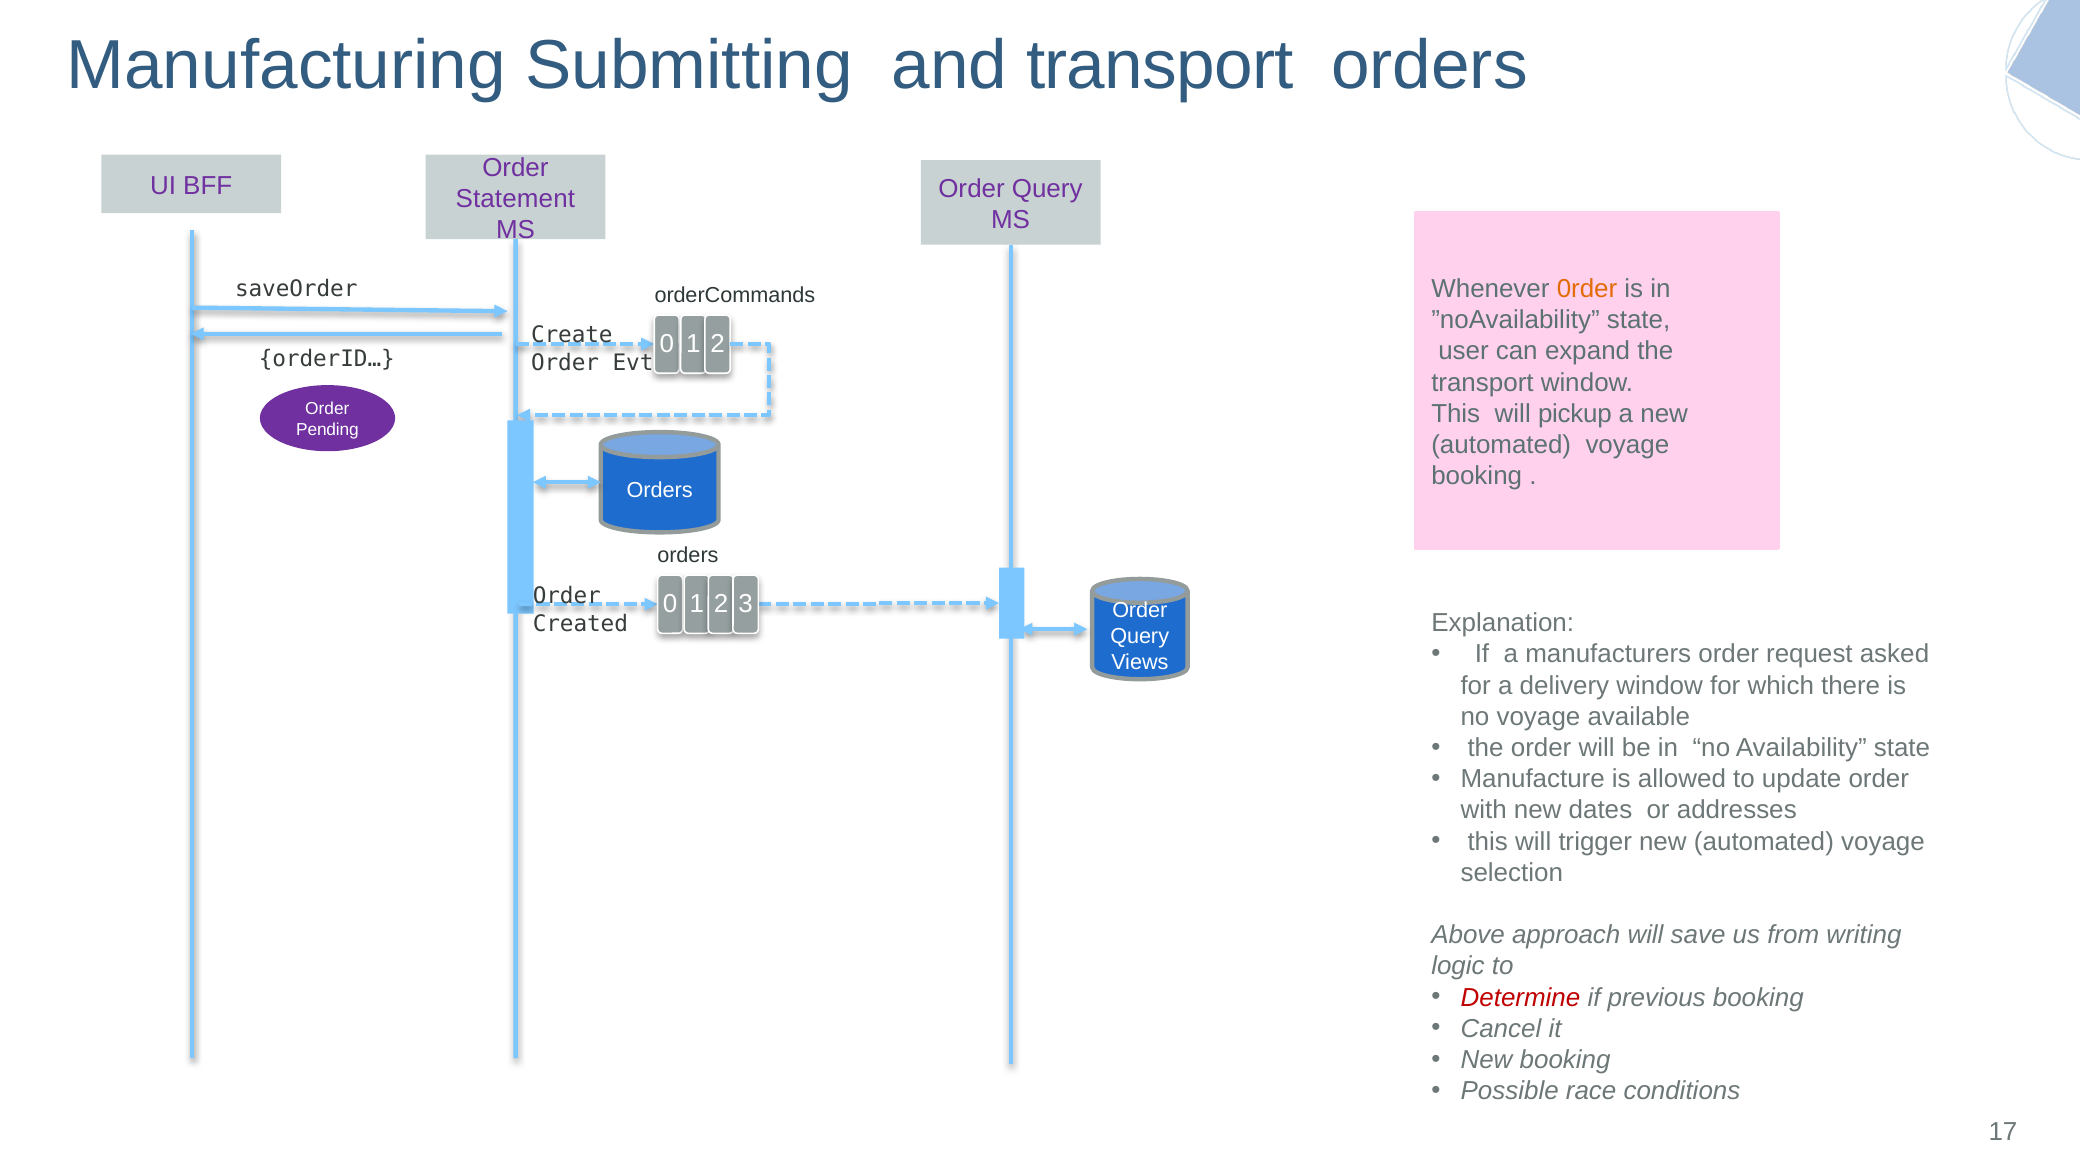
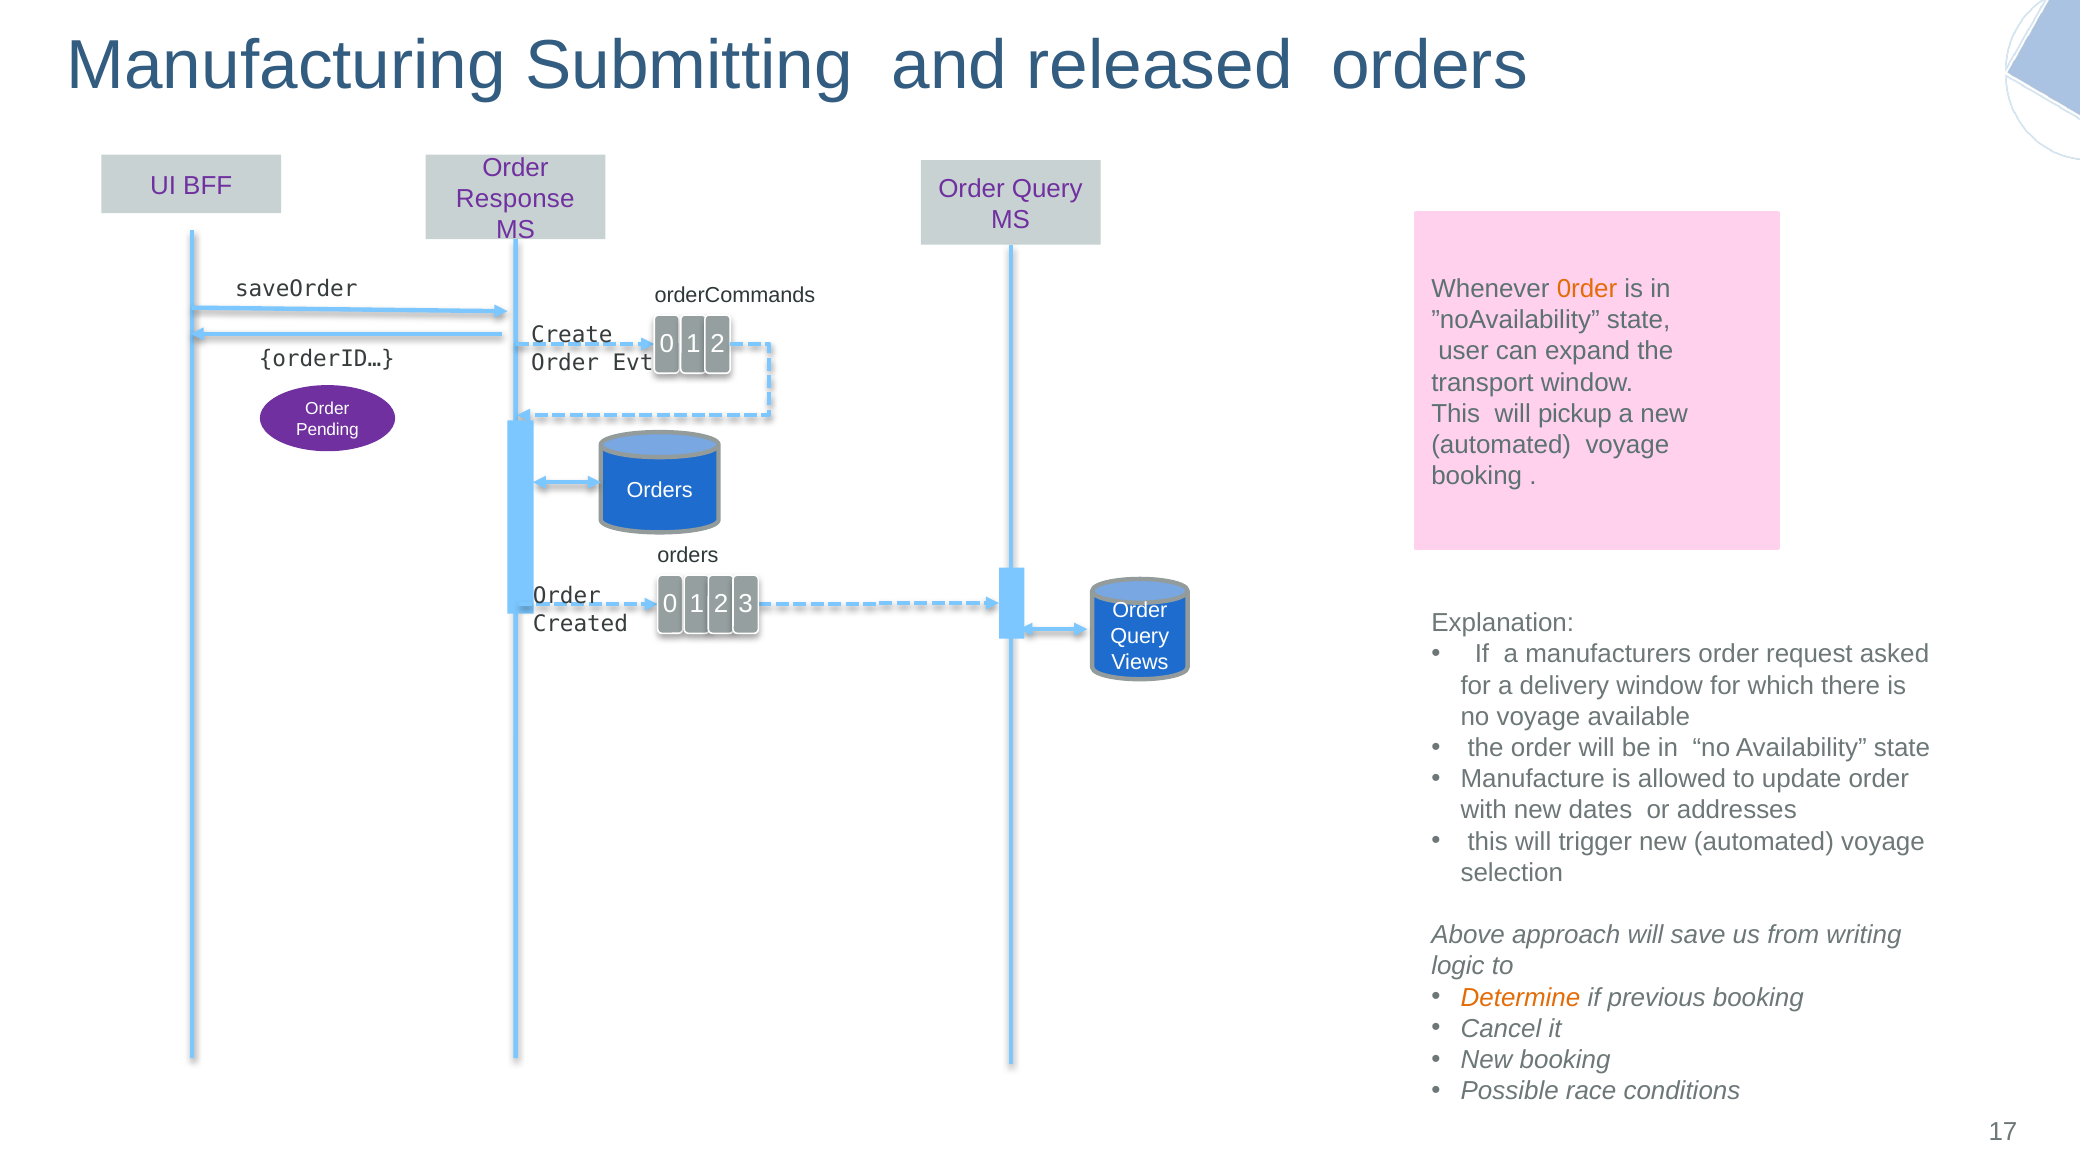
and transport: transport -> released
Statement: Statement -> Response
Determine colour: red -> orange
